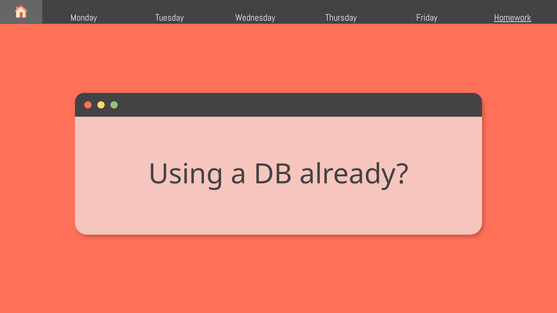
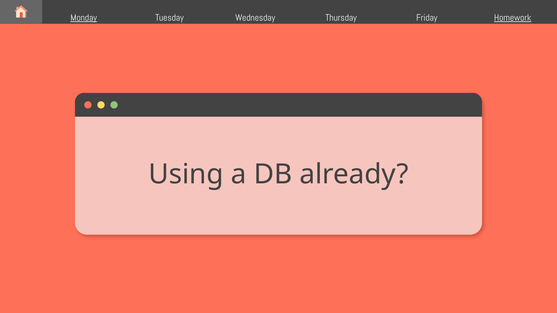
Monday underline: none -> present
